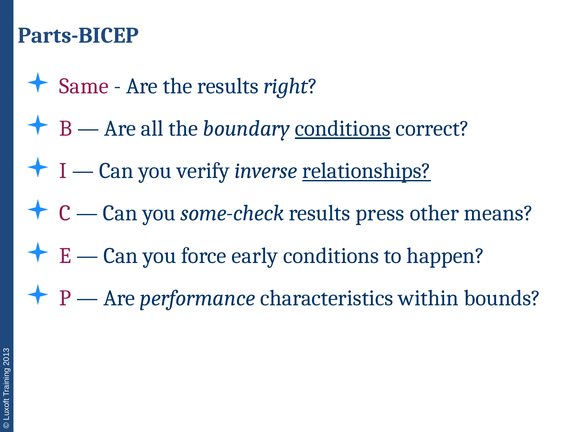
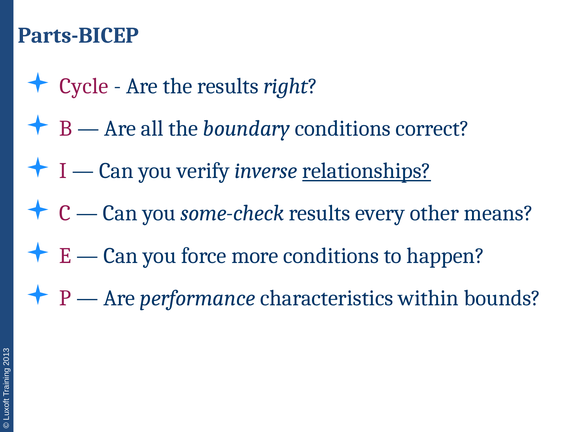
Same: Same -> Cycle
conditions at (343, 129) underline: present -> none
press: press -> every
early: early -> more
